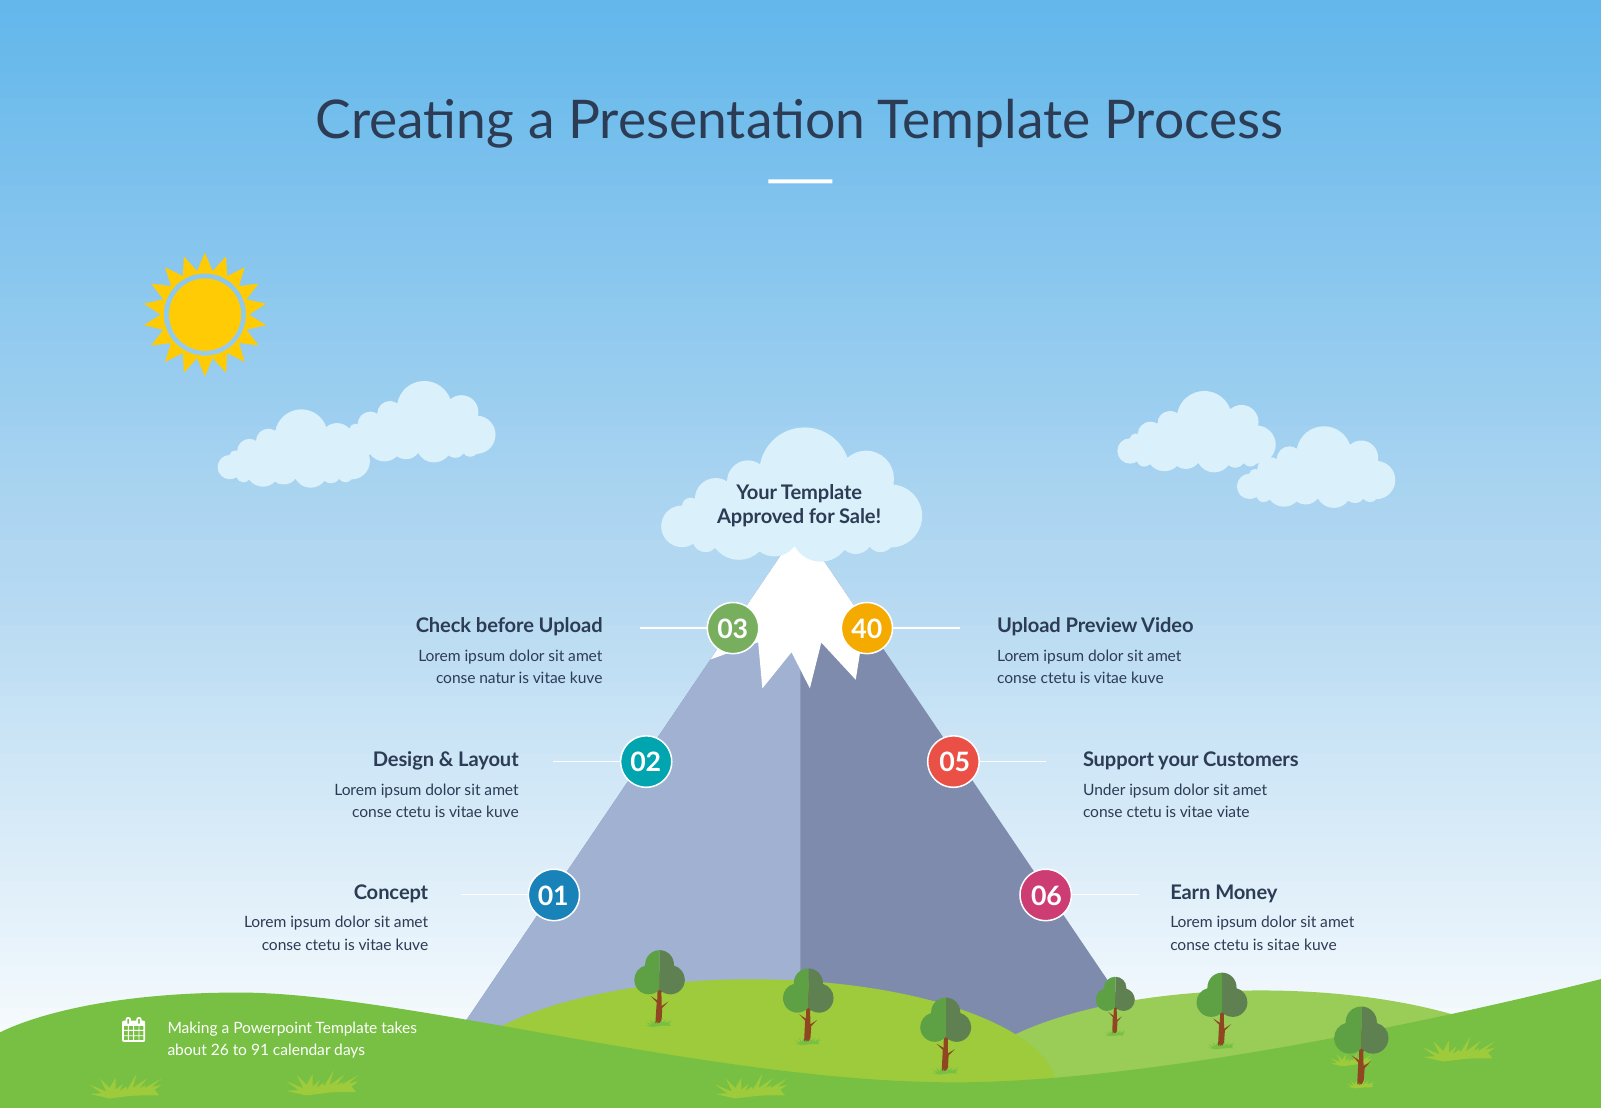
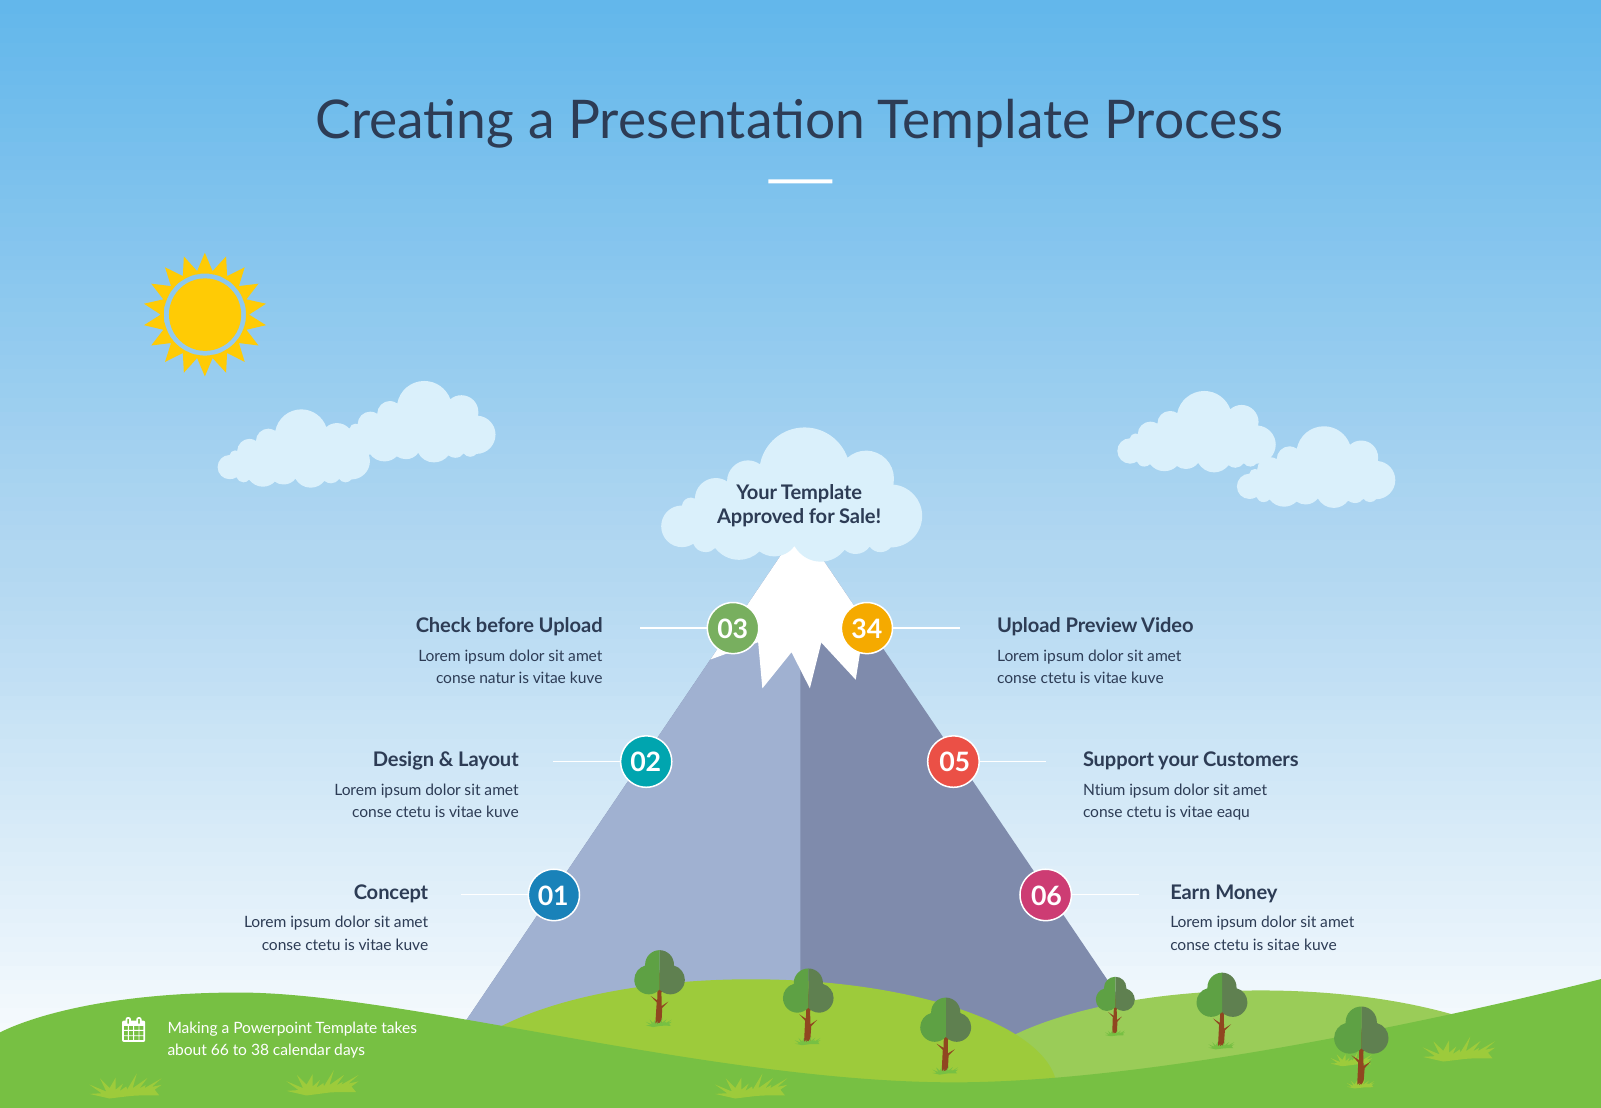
40: 40 -> 34
Under: Under -> Ntium
viate: viate -> eaqu
26: 26 -> 66
91: 91 -> 38
